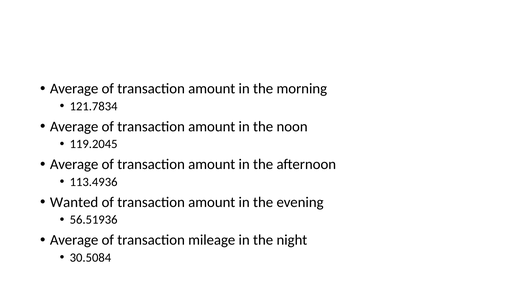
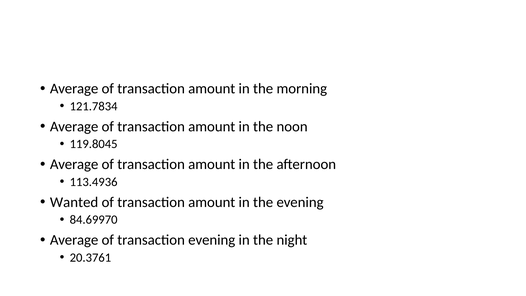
119.2045: 119.2045 -> 119.8045
56.51936: 56.51936 -> 84.69970
transaction mileage: mileage -> evening
30.5084: 30.5084 -> 20.3761
